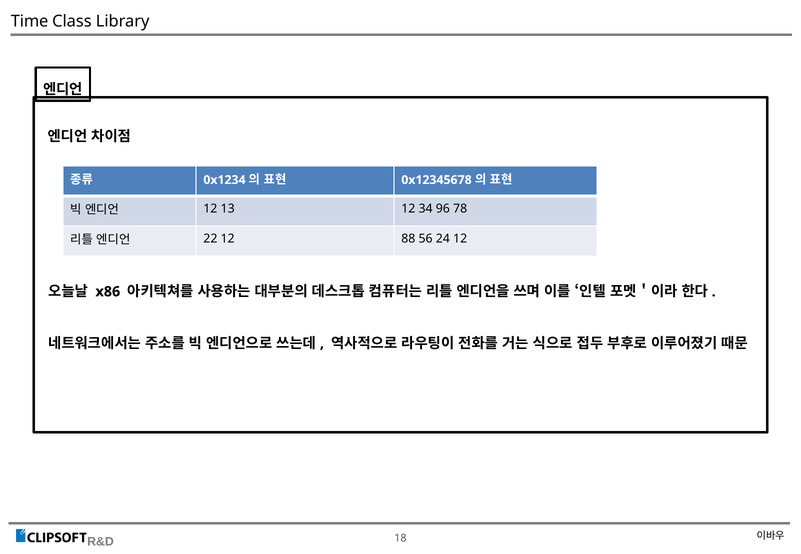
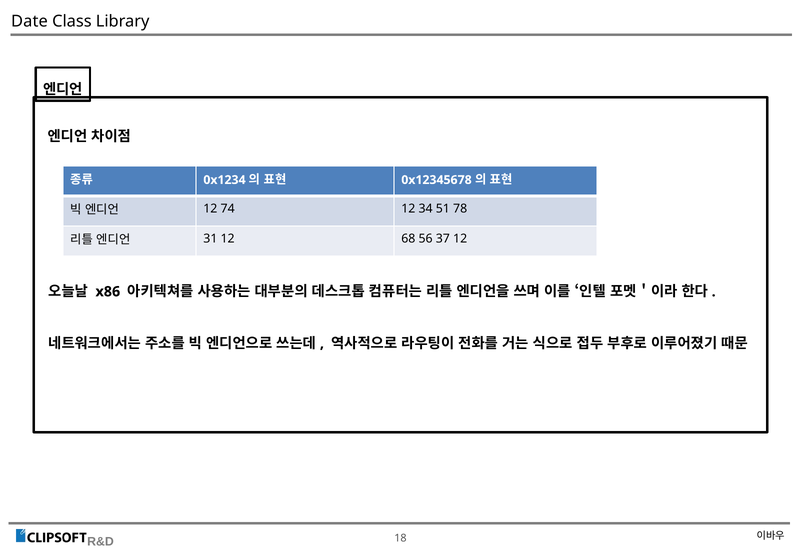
Time: Time -> Date
13: 13 -> 74
96: 96 -> 51
22: 22 -> 31
88: 88 -> 68
24: 24 -> 37
